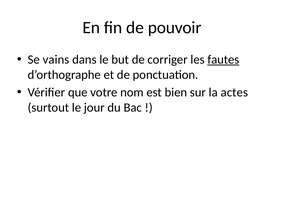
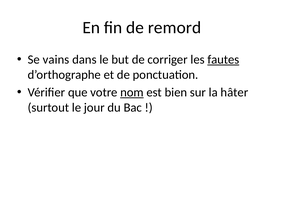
pouvoir: pouvoir -> remord
nom underline: none -> present
actes: actes -> hâter
